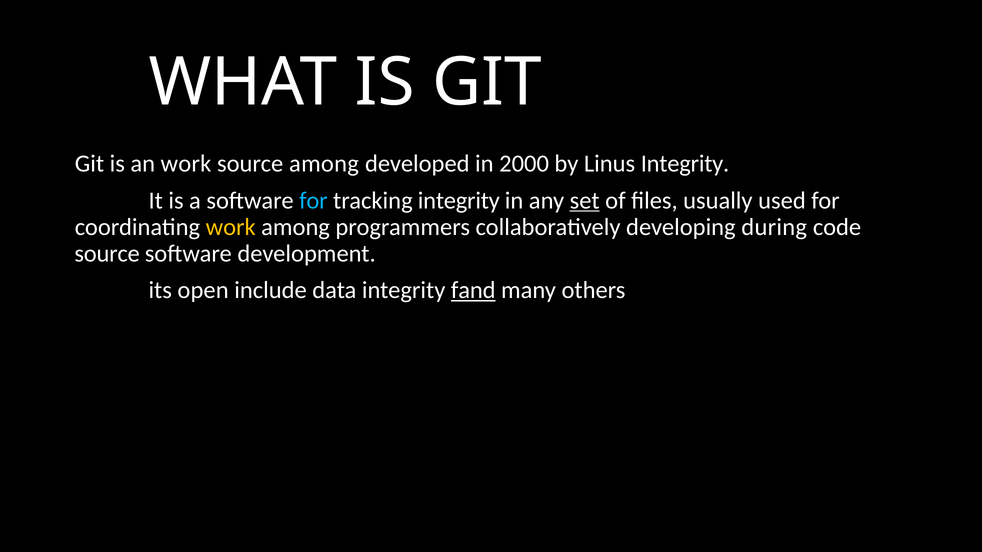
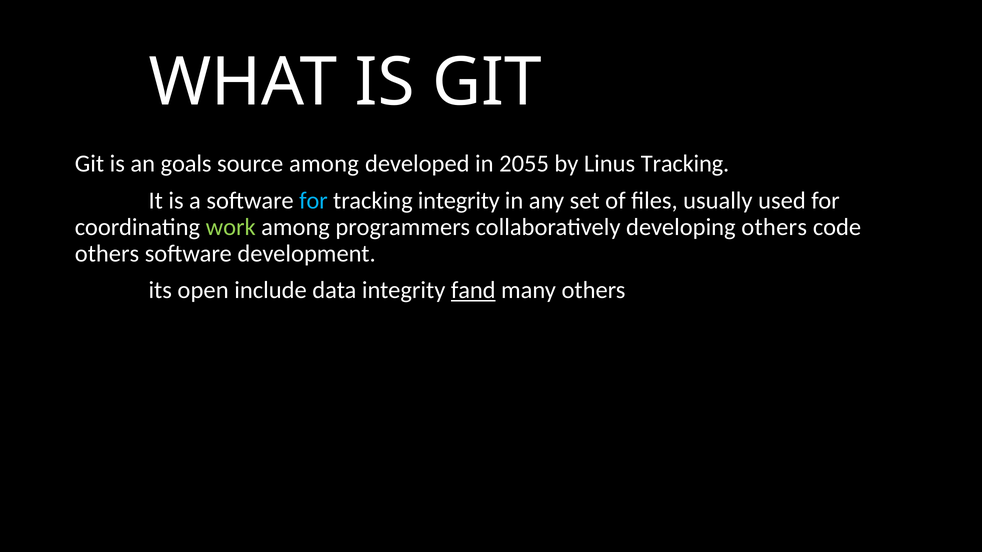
an work: work -> goals
2000: 2000 -> 2055
Linus Integrity: Integrity -> Tracking
set underline: present -> none
work at (231, 227) colour: yellow -> light green
developing during: during -> others
source at (107, 254): source -> others
